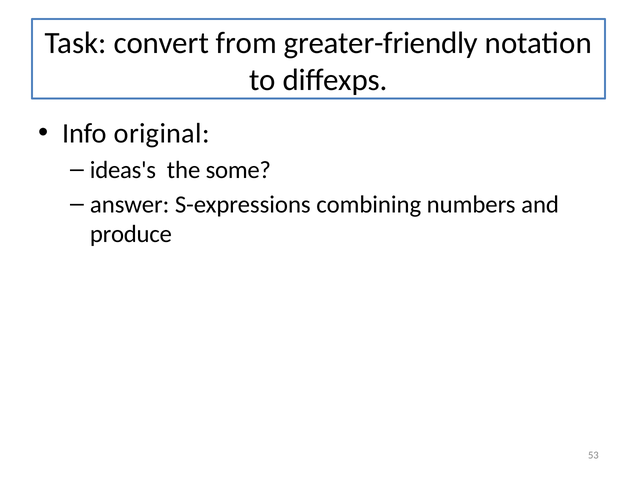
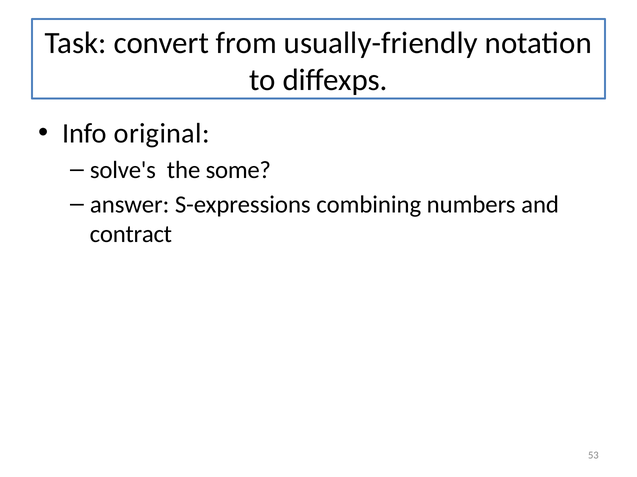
greater-friendly: greater-friendly -> usually-friendly
ideas's: ideas's -> solve's
produce: produce -> contract
